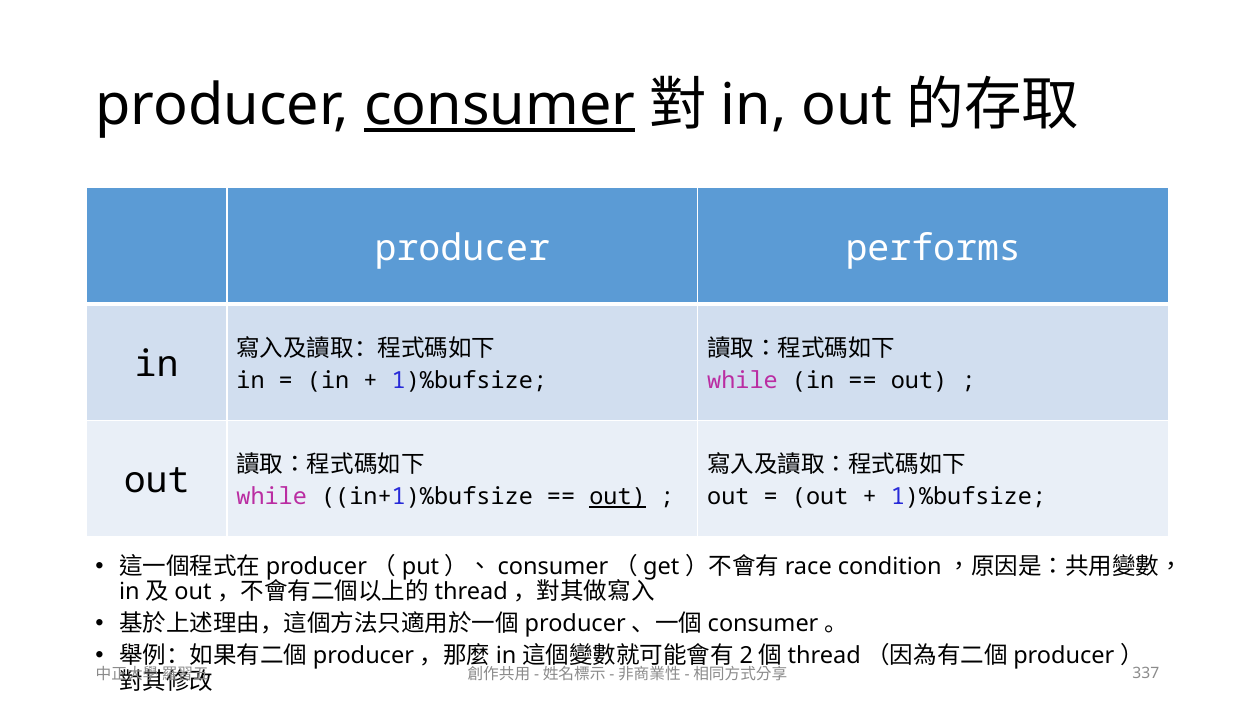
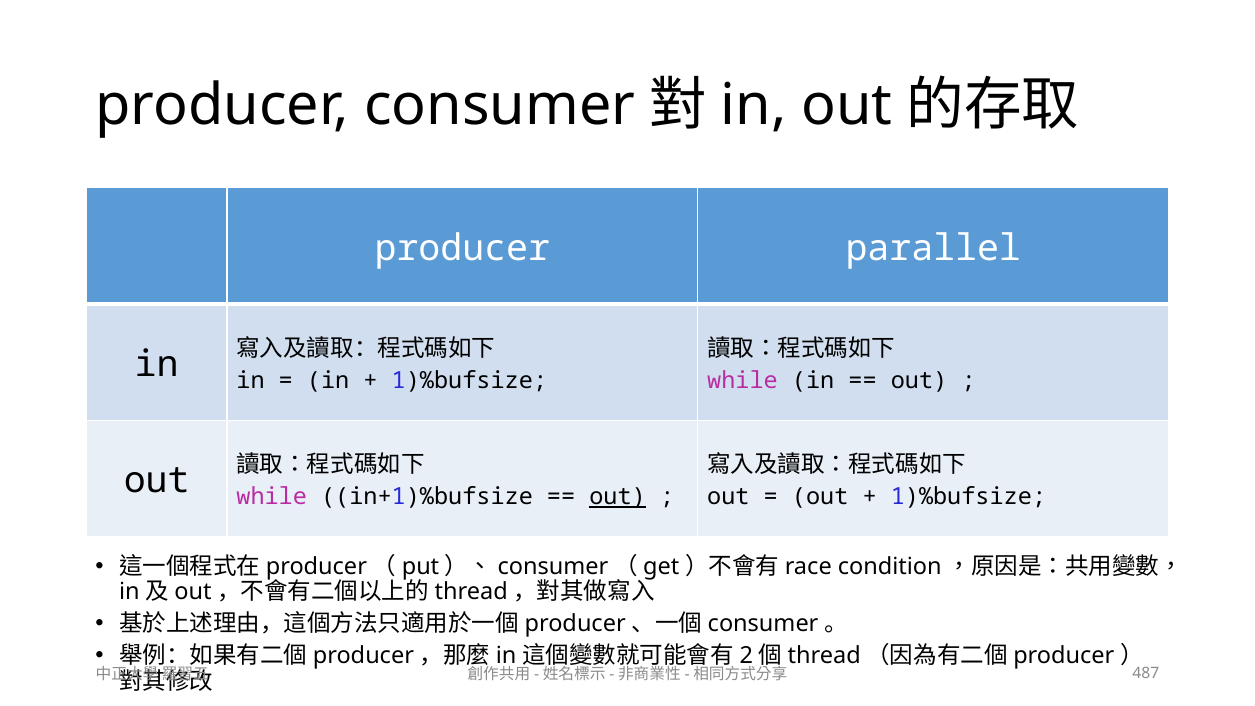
consumer underline: present -> none
performs: performs -> parallel
337: 337 -> 487
